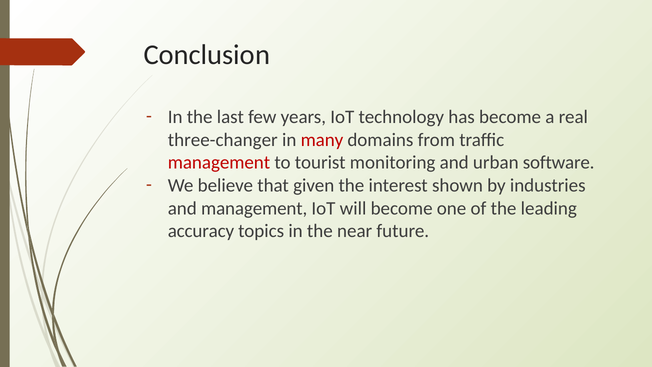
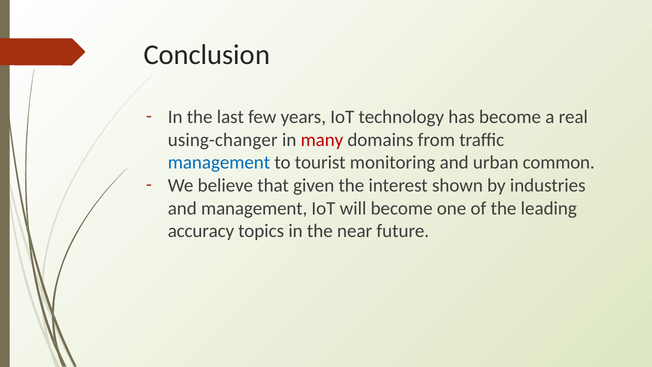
three-changer: three-changer -> using-changer
management at (219, 163) colour: red -> blue
software: software -> common
